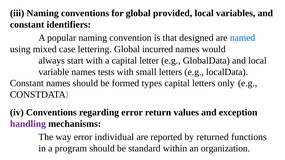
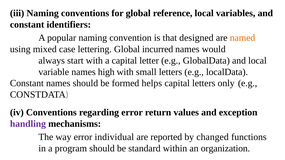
provided: provided -> reference
named colour: blue -> orange
tests: tests -> high
types: types -> helps
returned: returned -> changed
